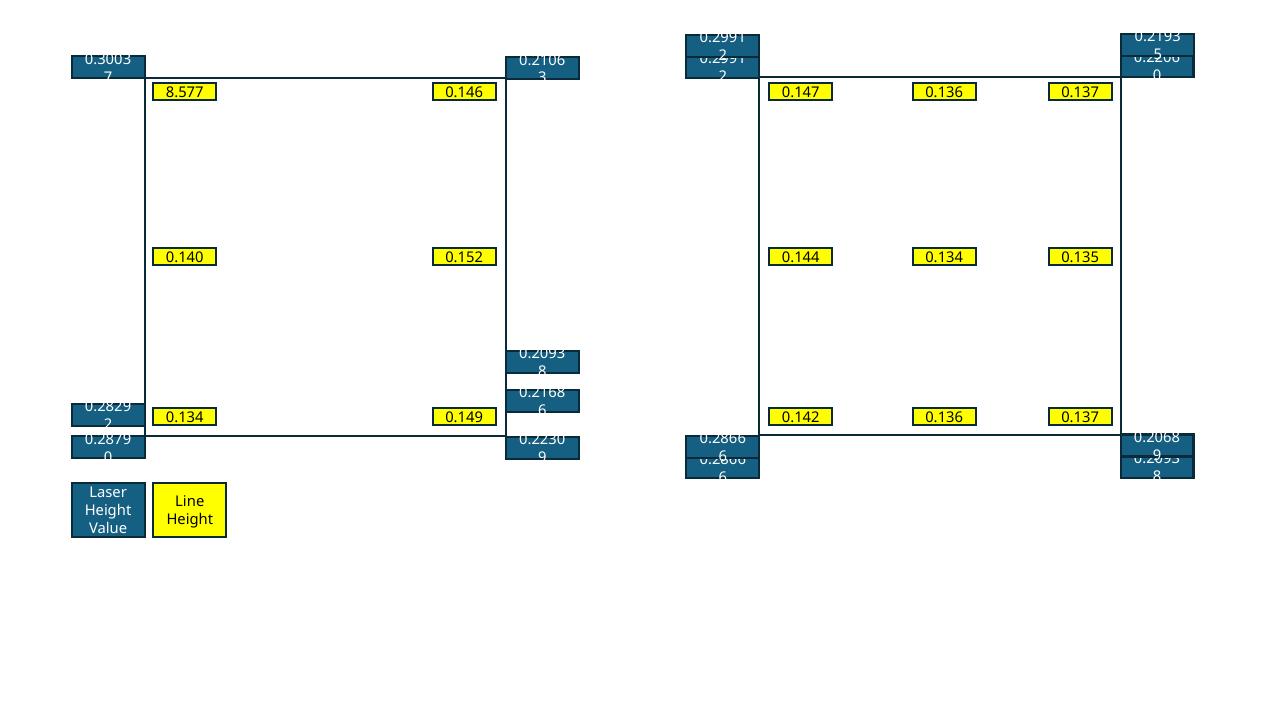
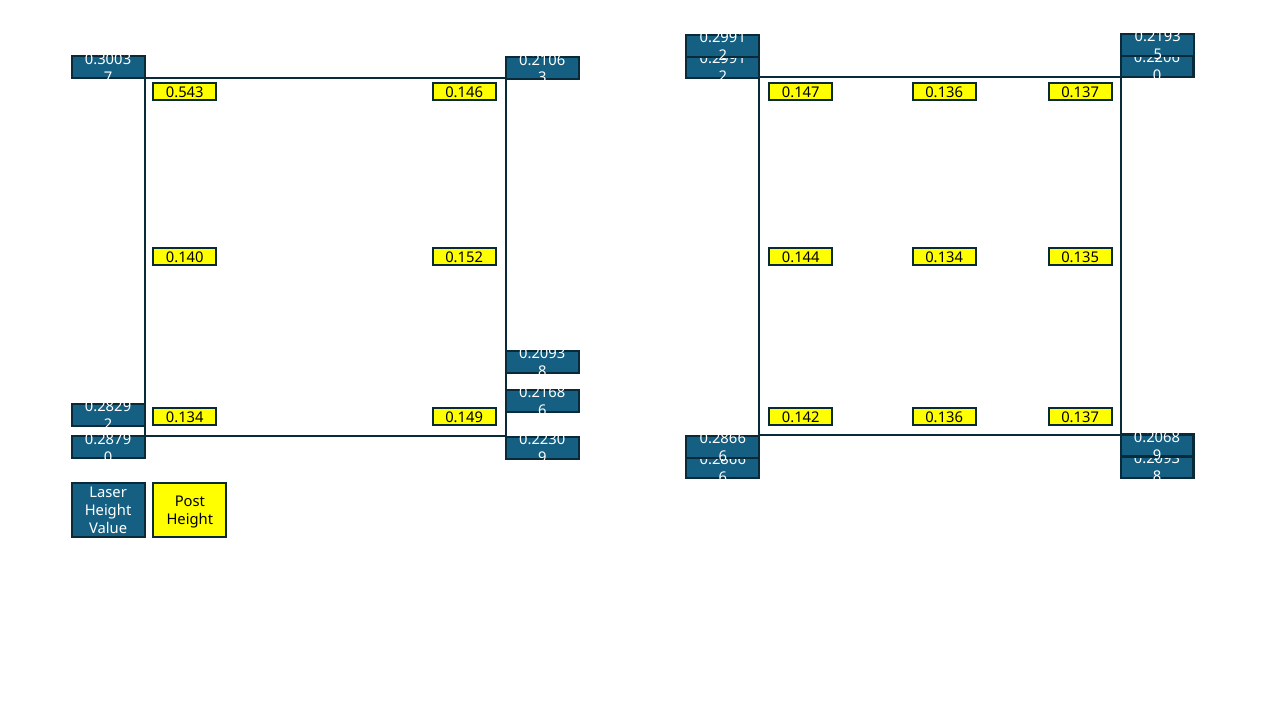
8.577: 8.577 -> 0.543
Line: Line -> Post
